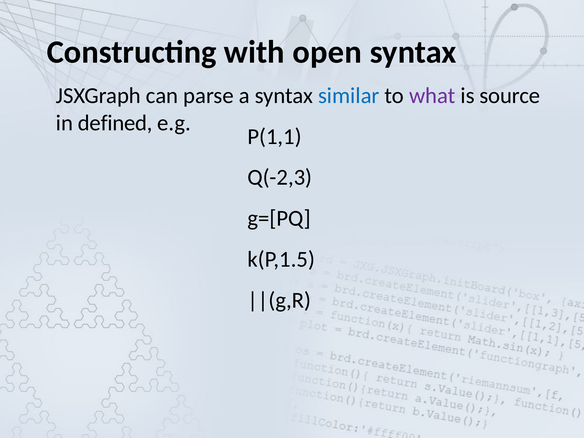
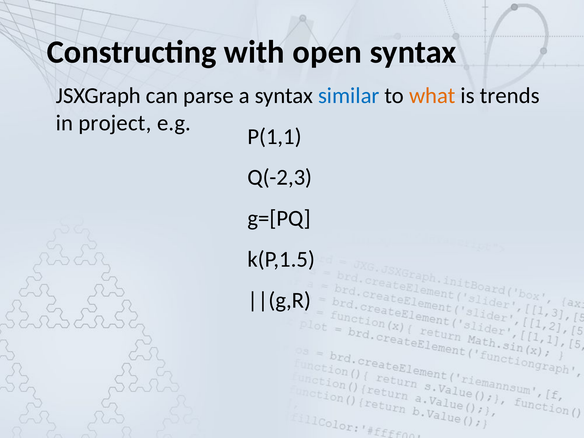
what colour: purple -> orange
source: source -> trends
defined: defined -> project
